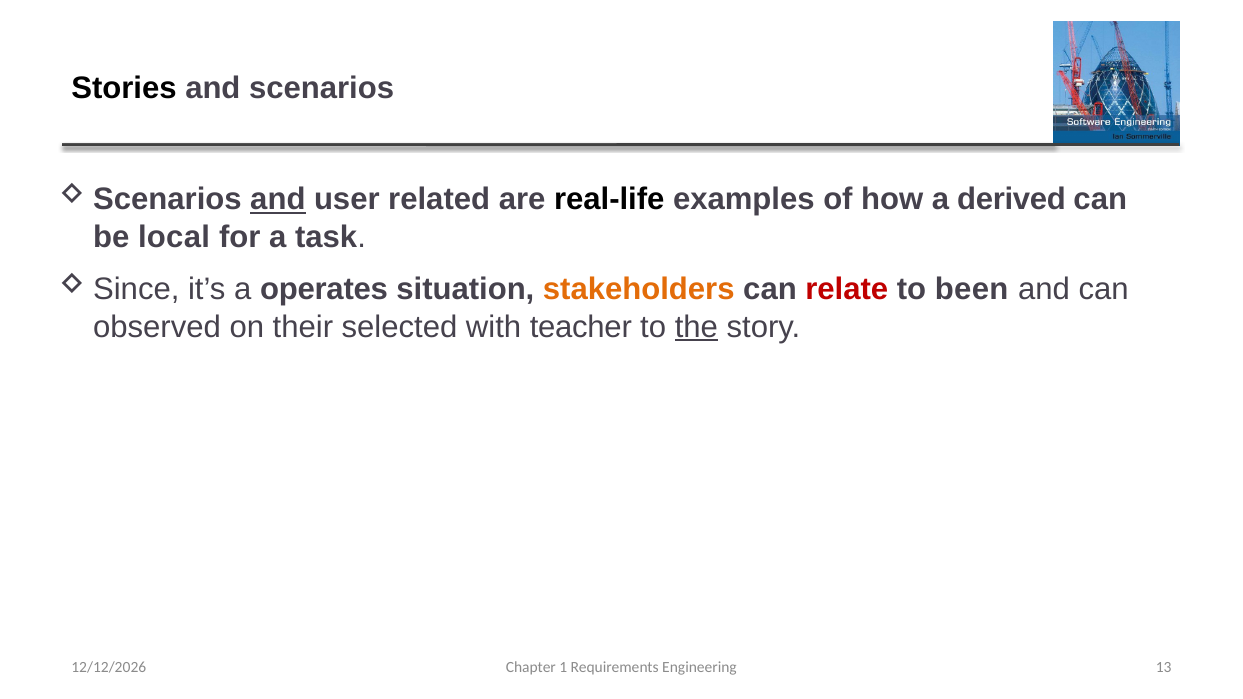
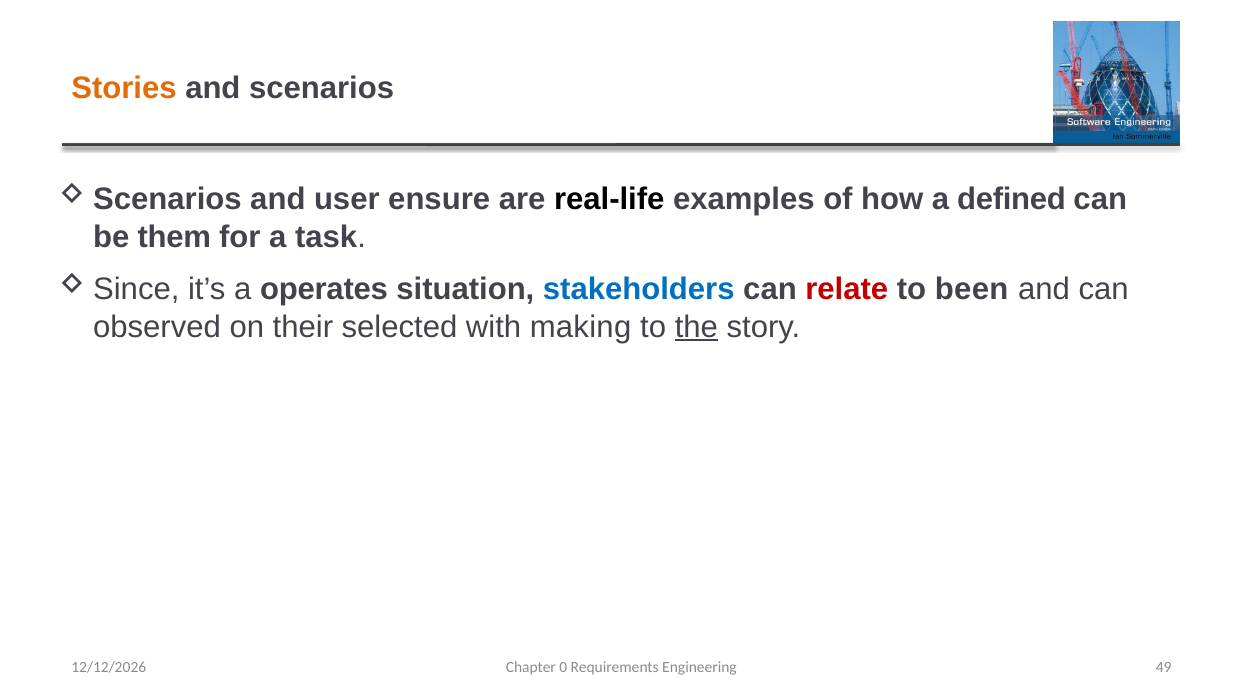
Stories colour: black -> orange
and at (278, 200) underline: present -> none
related: related -> ensure
derived: derived -> defined
local: local -> them
stakeholders colour: orange -> blue
teacher: teacher -> making
1: 1 -> 0
13: 13 -> 49
